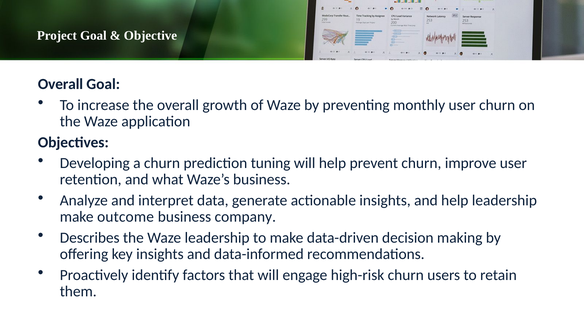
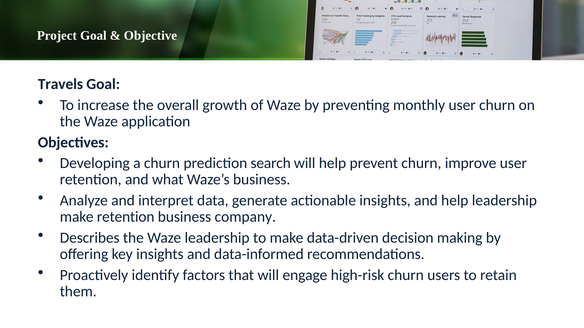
Overall at (60, 84): Overall -> Travels
tuning: tuning -> search
make outcome: outcome -> retention
